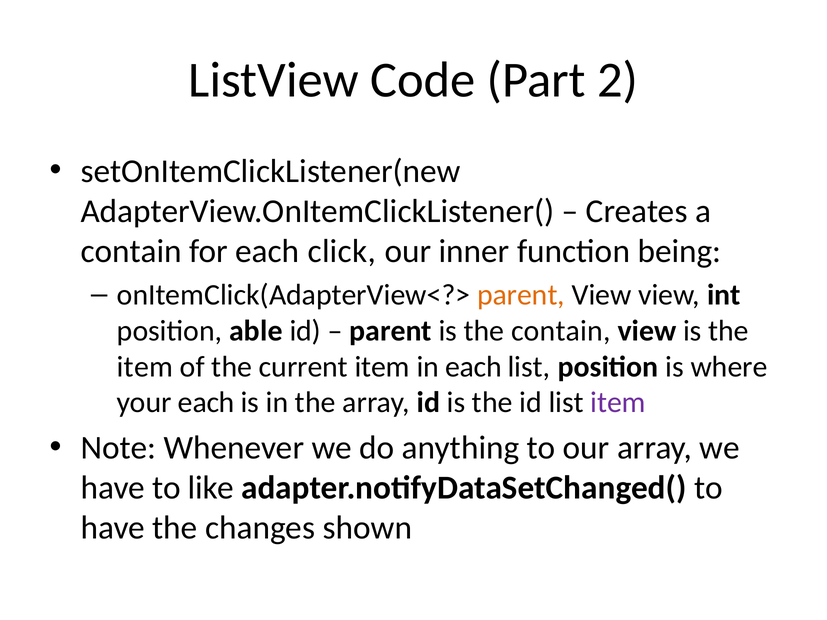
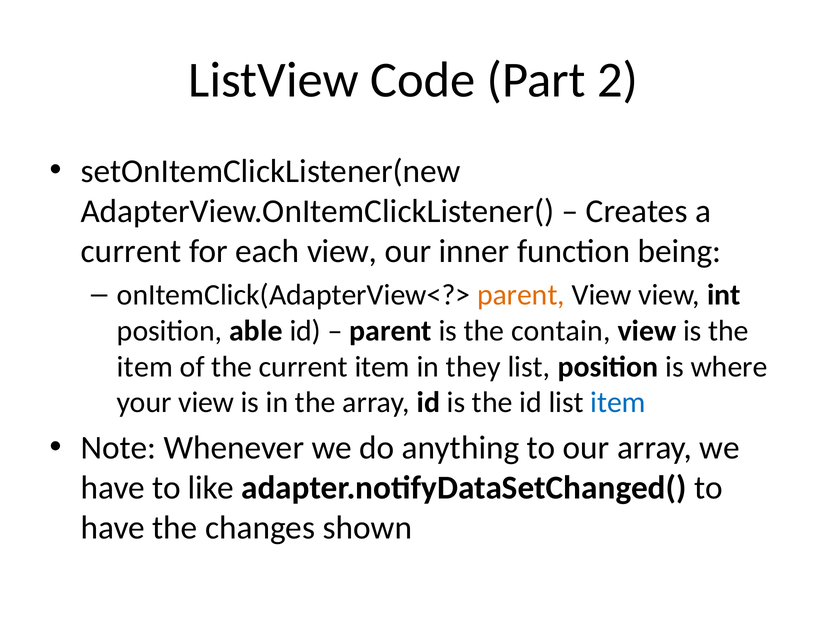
contain at (131, 251): contain -> current
each click: click -> view
in each: each -> they
your each: each -> view
item at (618, 403) colour: purple -> blue
